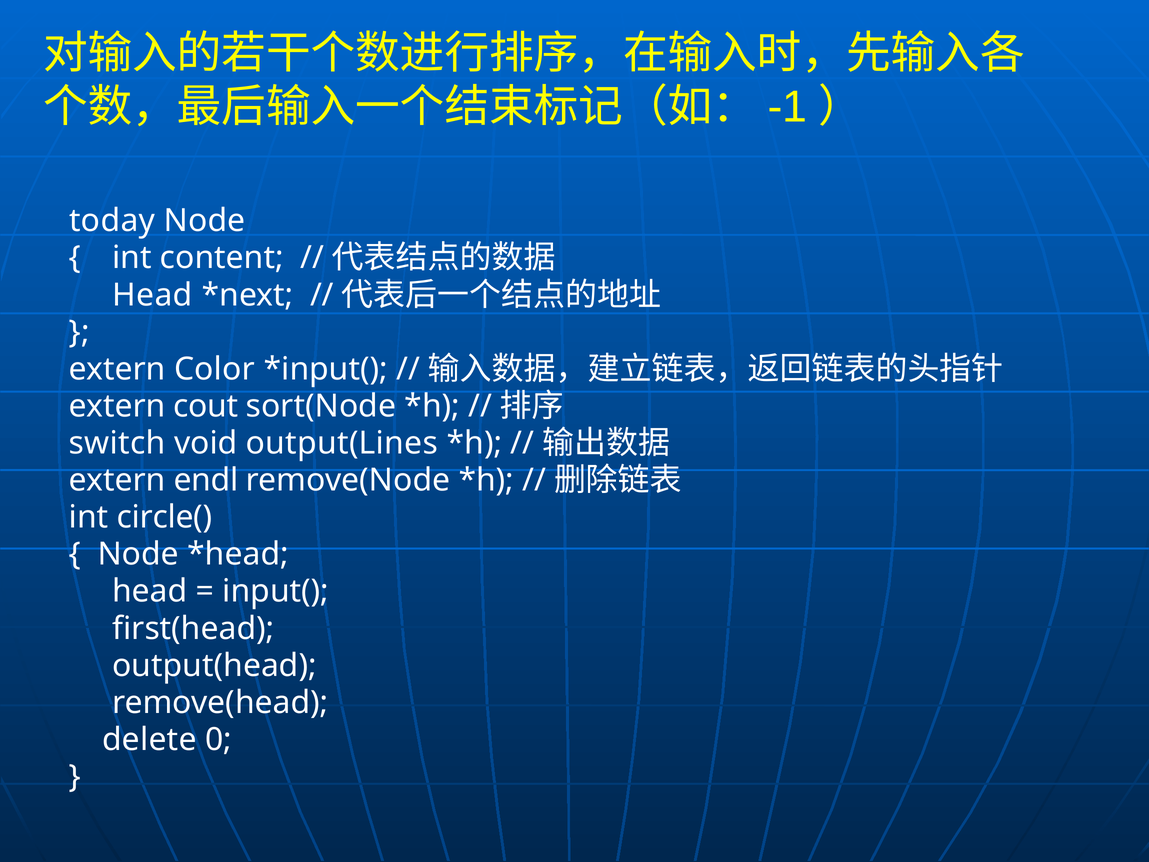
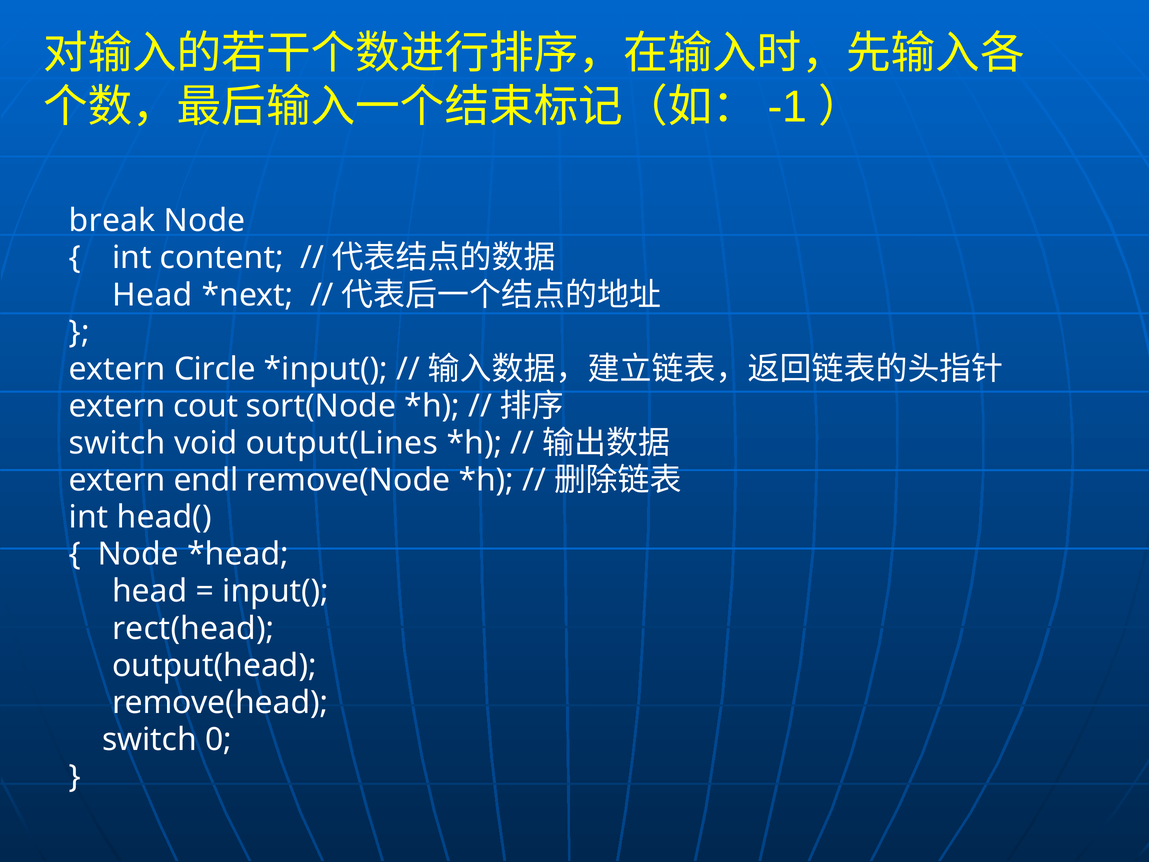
today: today -> break
Color: Color -> Circle
circle(: circle( -> head(
first(head: first(head -> rect(head
delete at (149, 739): delete -> switch
